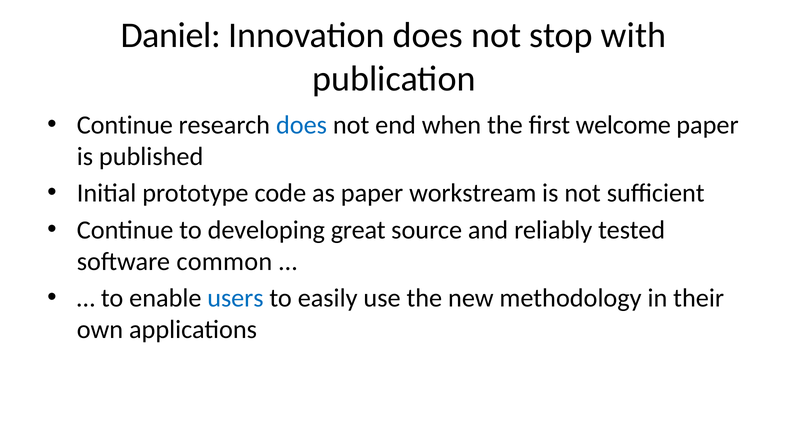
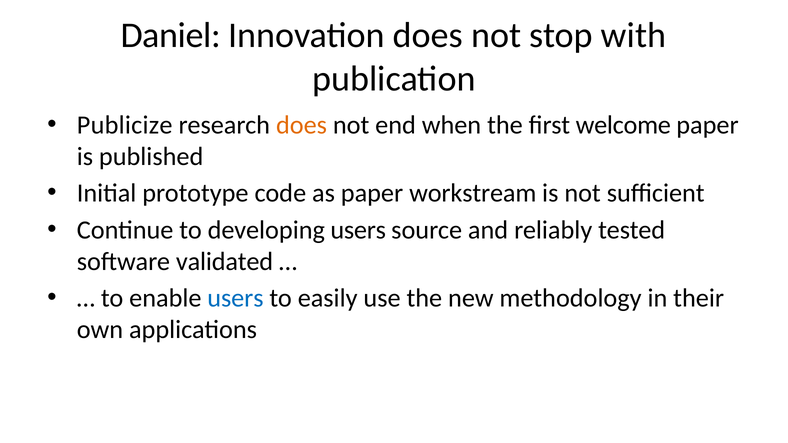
Continue at (125, 125): Continue -> Publicize
does at (302, 125) colour: blue -> orange
developing great: great -> users
common: common -> validated
